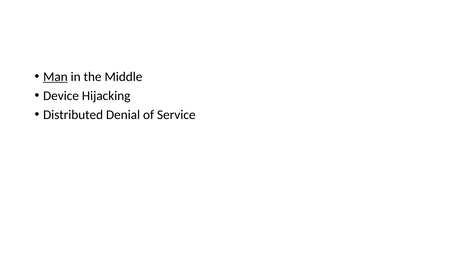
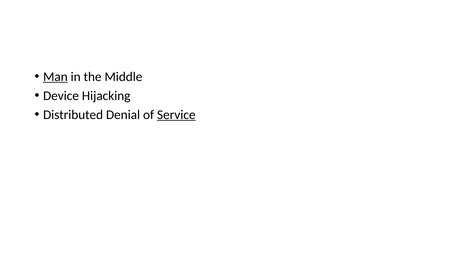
Service underline: none -> present
